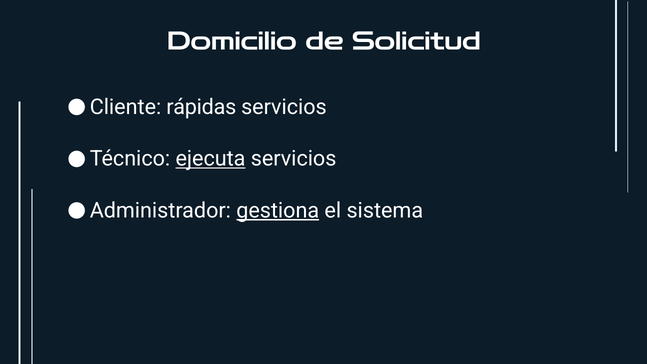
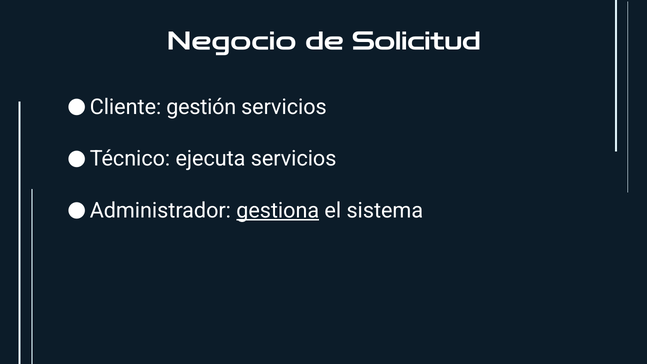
Domicilio: Domicilio -> Negocio
rápidas: rápidas -> gestión
ejecuta underline: present -> none
